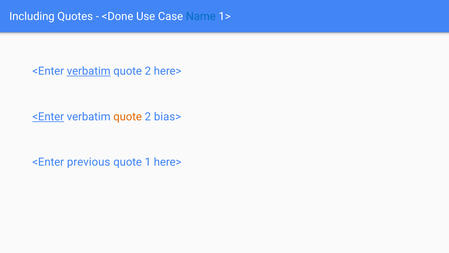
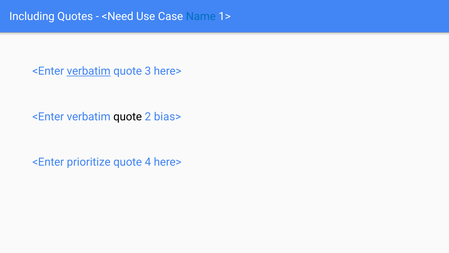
<Done: <Done -> <Need
2 at (148, 71): 2 -> 3
<Enter at (48, 117) underline: present -> none
quote at (128, 117) colour: orange -> black
previous: previous -> prioritize
1: 1 -> 4
